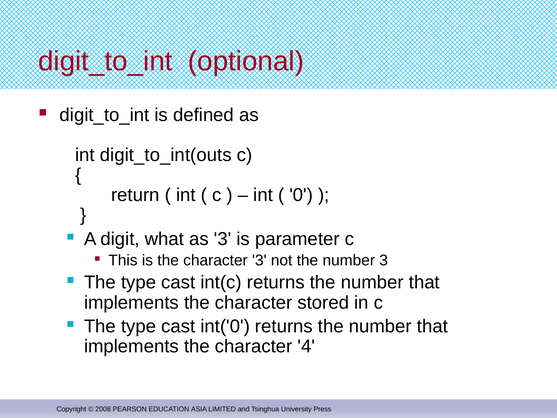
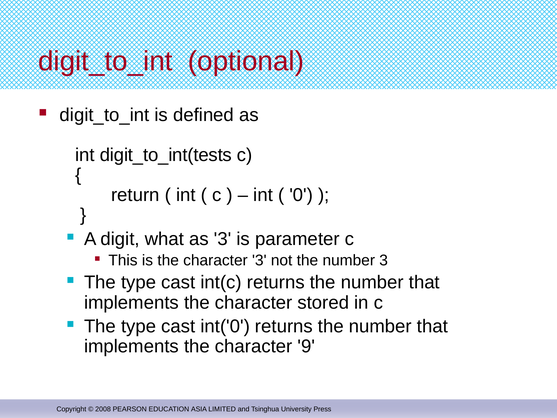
digit_to_int(outs: digit_to_int(outs -> digit_to_int(tests
4: 4 -> 9
